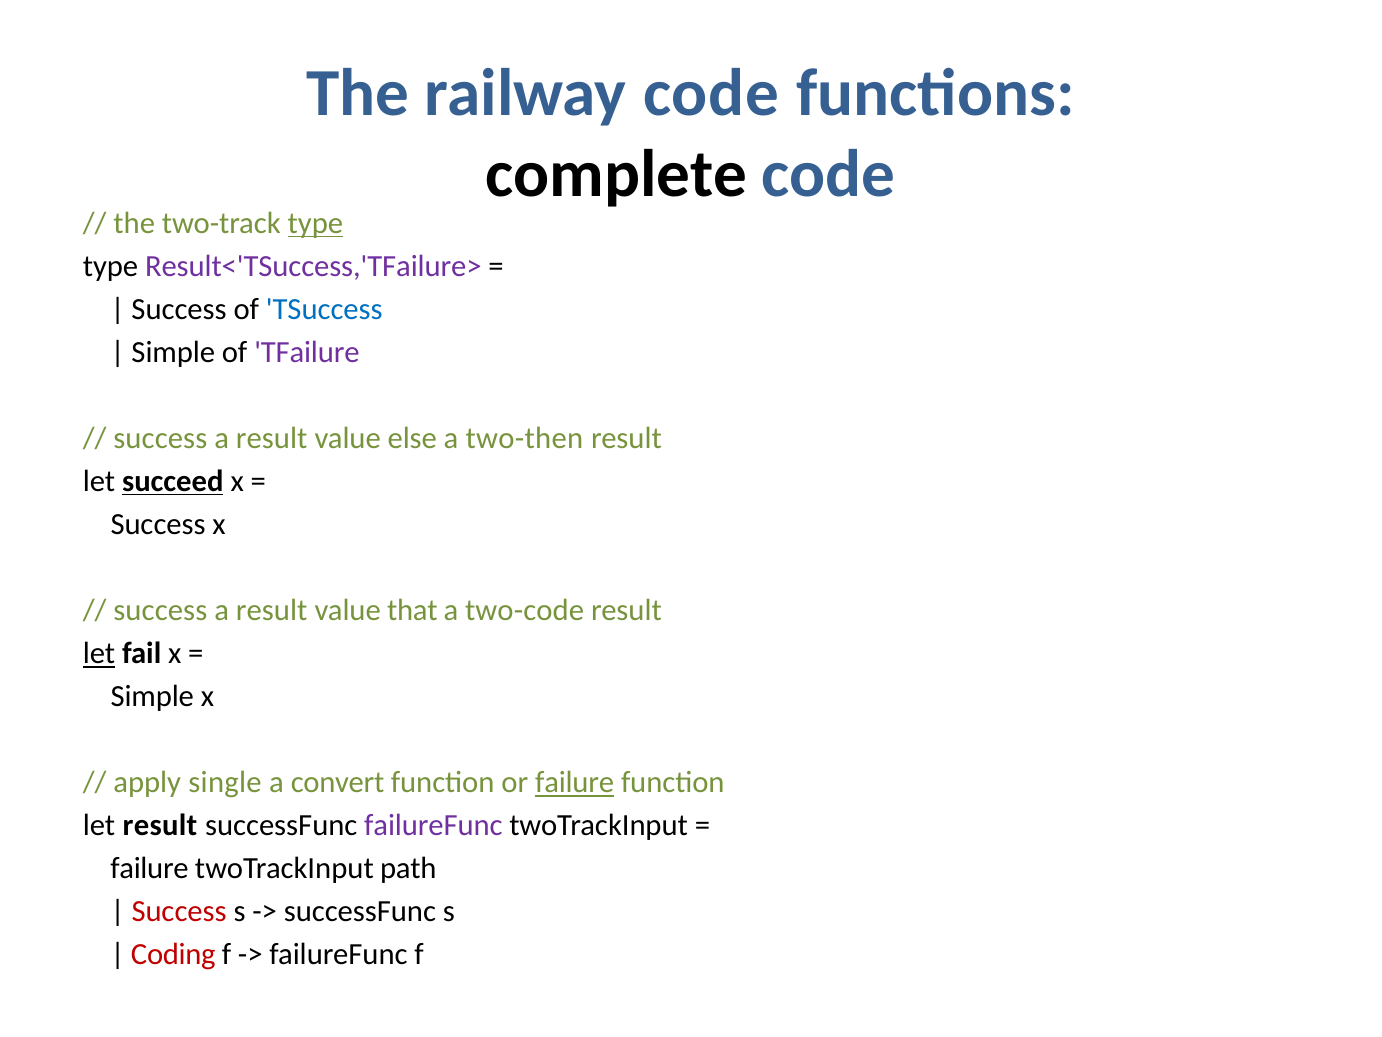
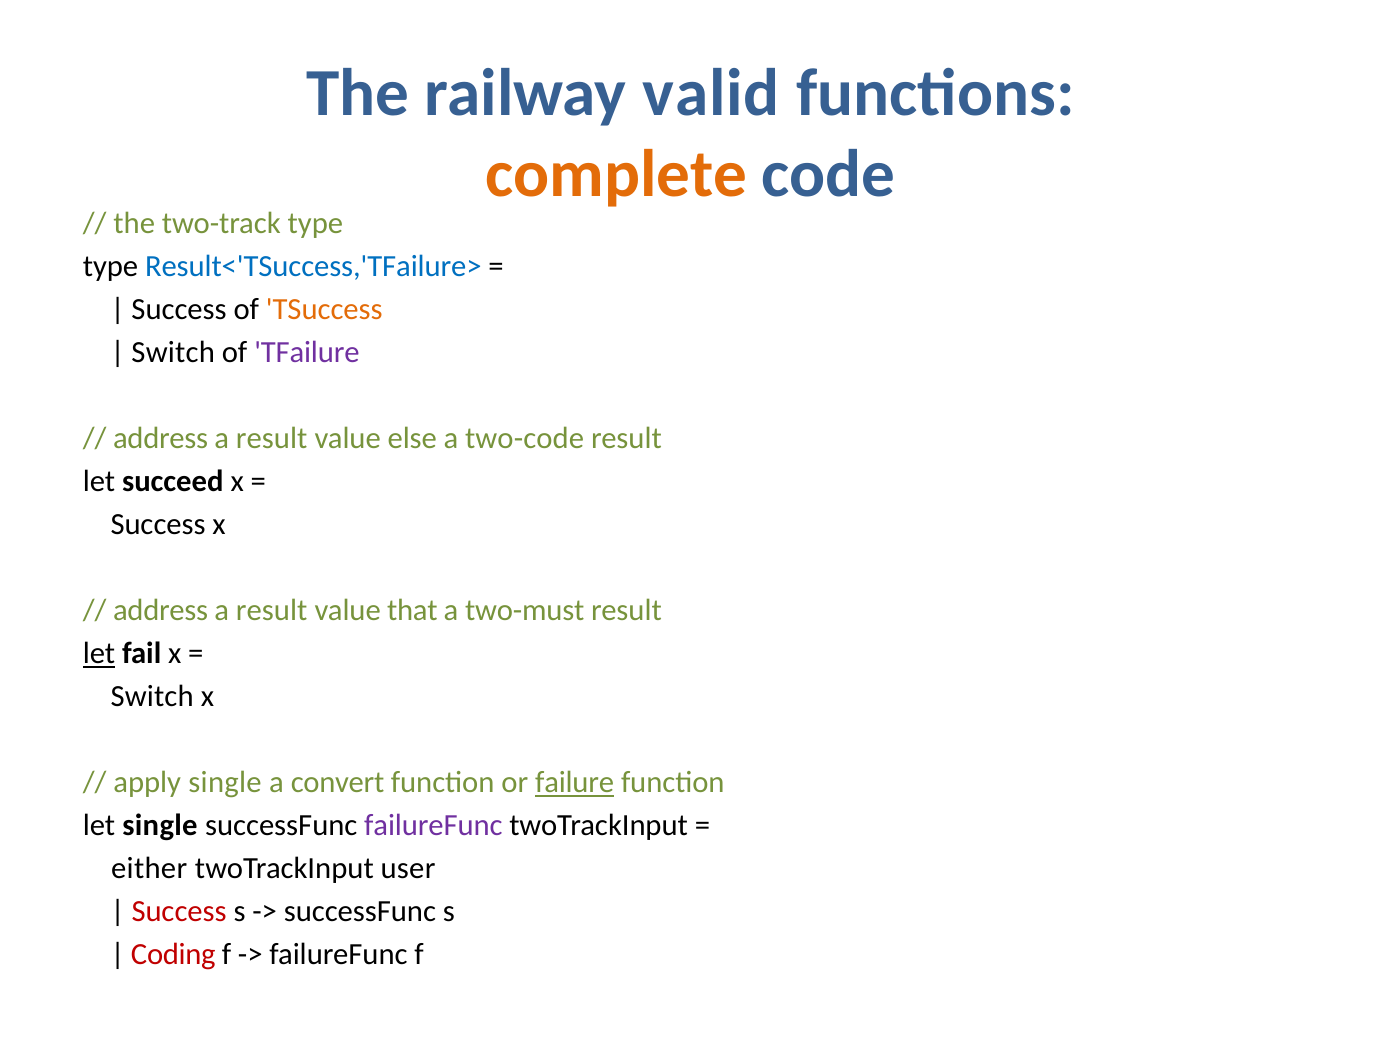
railway code: code -> valid
complete colour: black -> orange
type at (315, 223) underline: present -> none
Result<'TSuccess,'TFailure> colour: purple -> blue
TSuccess colour: blue -> orange
Simple at (173, 352): Simple -> Switch
success at (160, 438): success -> address
two-then: two-then -> two-code
succeed underline: present -> none
success at (160, 610): success -> address
two-code: two-code -> two-must
Simple at (152, 696): Simple -> Switch
let result: result -> single
failure at (149, 868): failure -> either
path: path -> user
